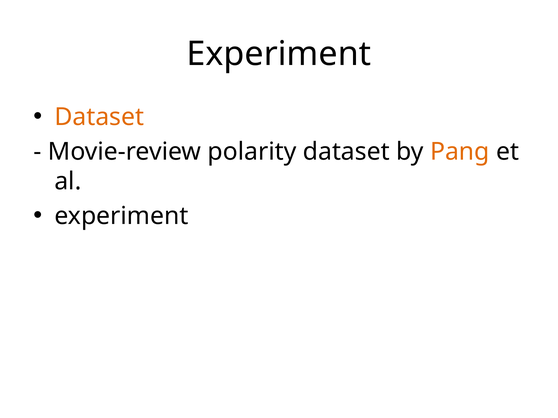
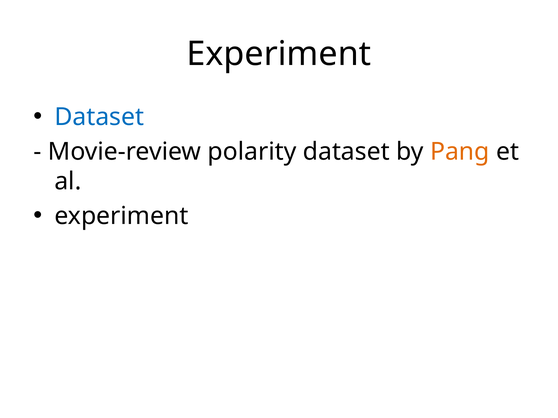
Dataset at (99, 117) colour: orange -> blue
